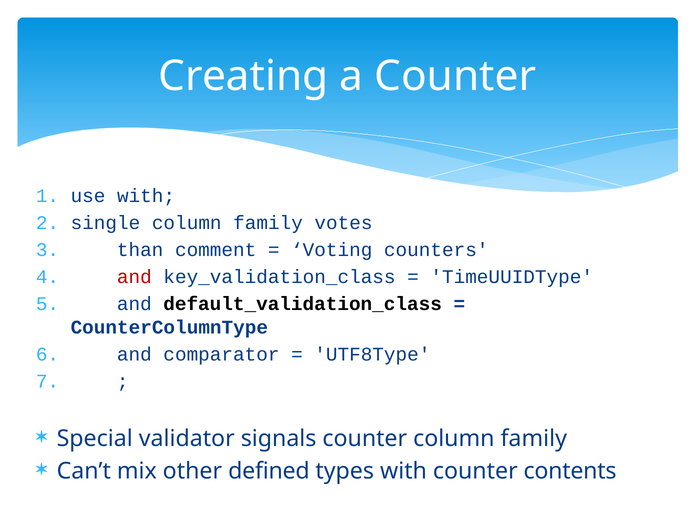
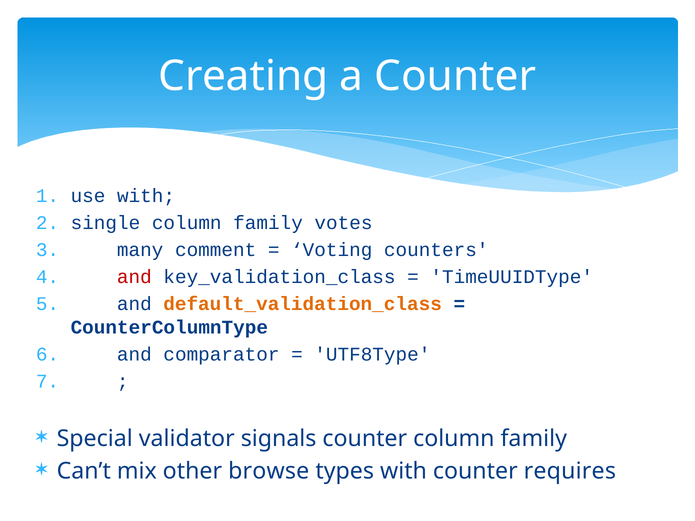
than: than -> many
default_validation_class colour: black -> orange
defined: defined -> browse
contents: contents -> requires
